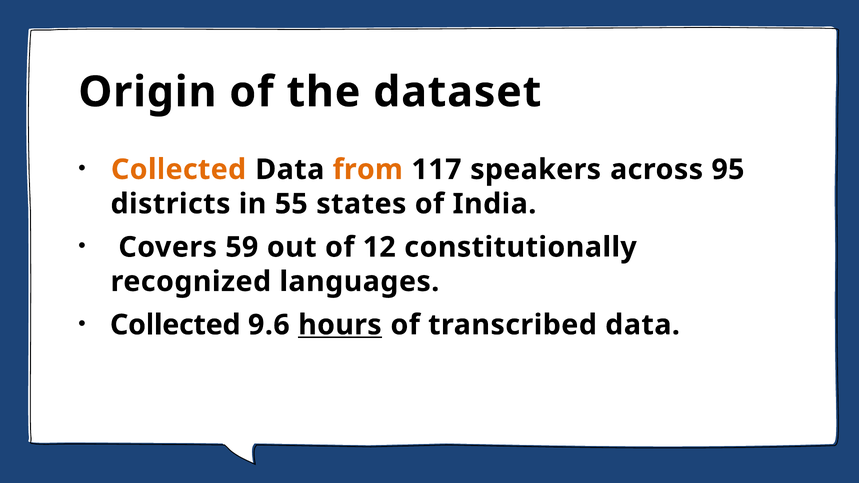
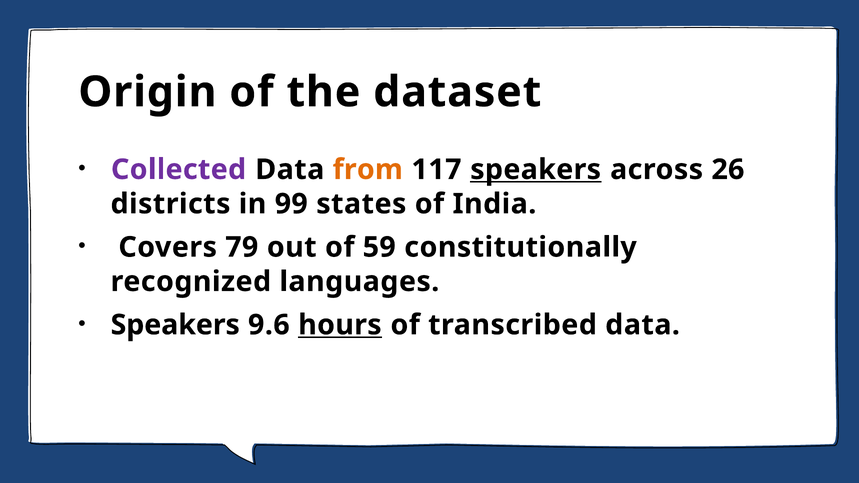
Collected at (179, 170) colour: orange -> purple
speakers at (536, 170) underline: none -> present
95: 95 -> 26
55: 55 -> 99
59: 59 -> 79
12: 12 -> 59
Collected at (175, 325): Collected -> Speakers
